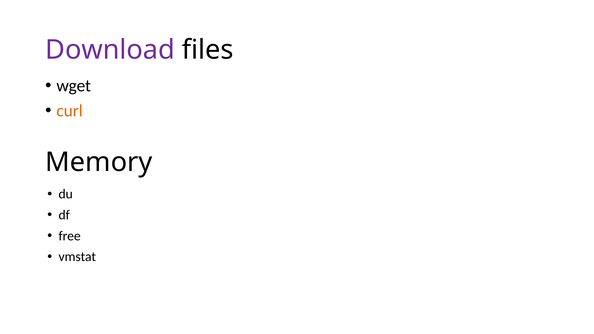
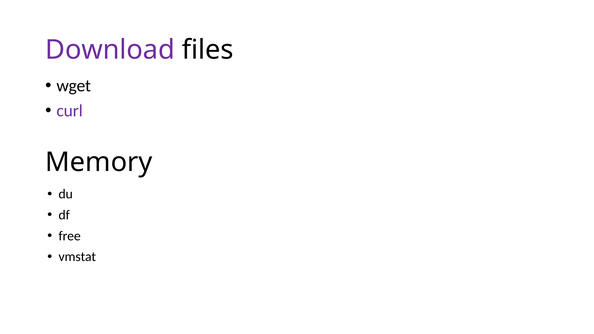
curl colour: orange -> purple
